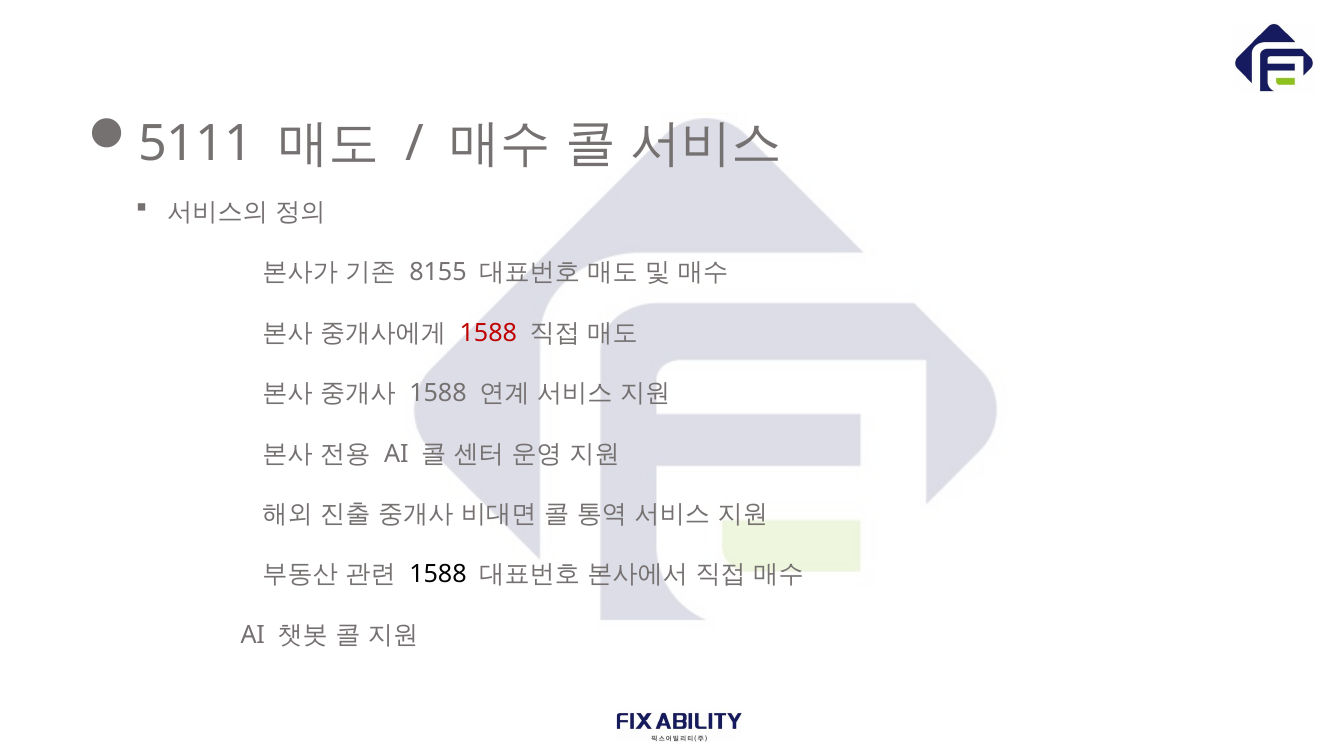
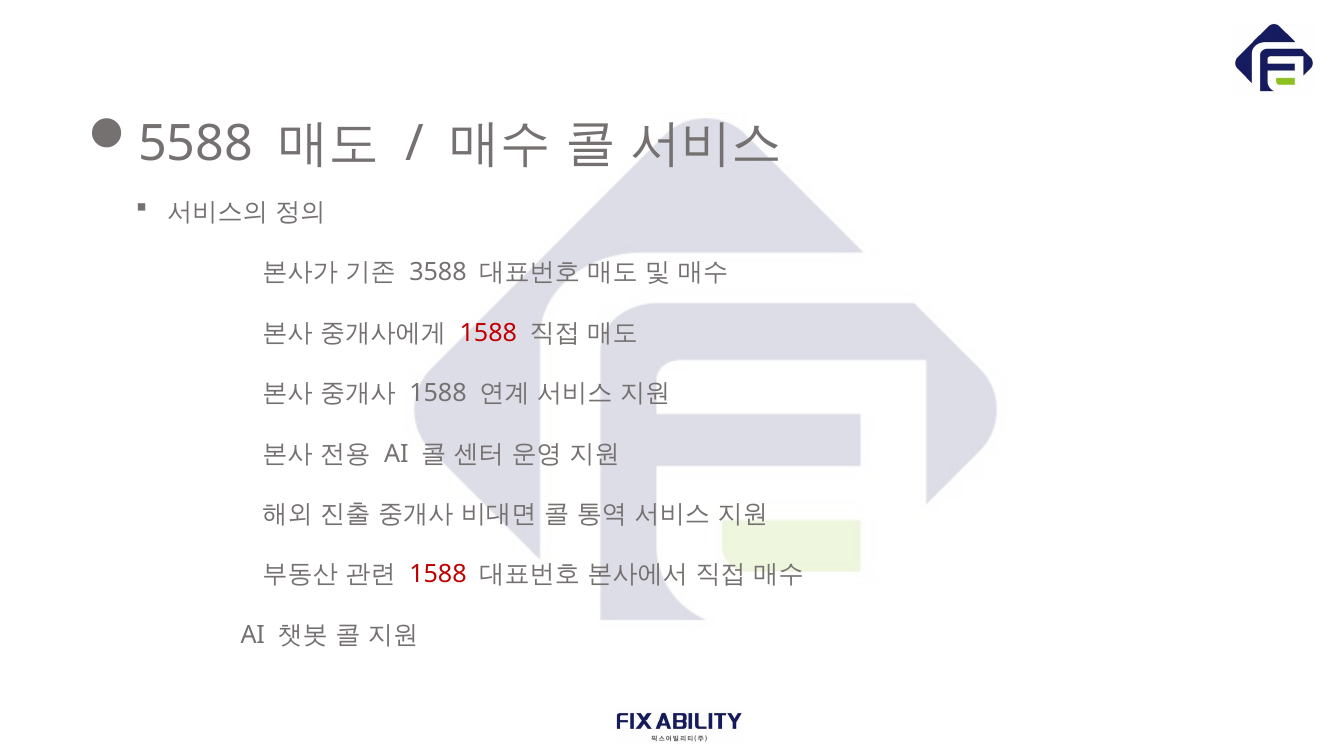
5111: 5111 -> 5588
8155: 8155 -> 3588
1588 at (438, 574) colour: black -> red
